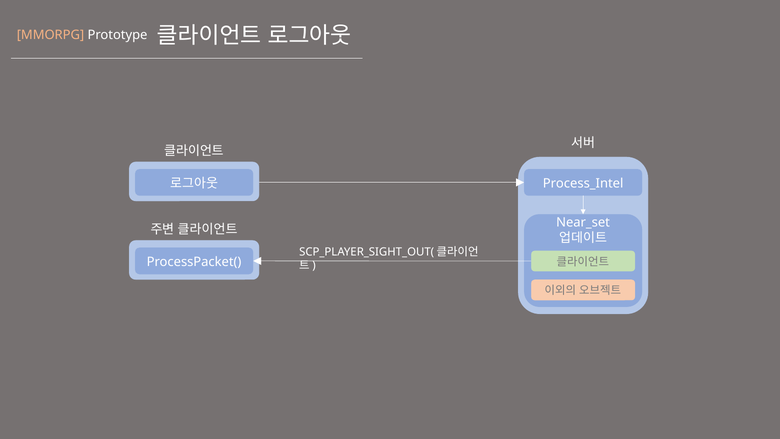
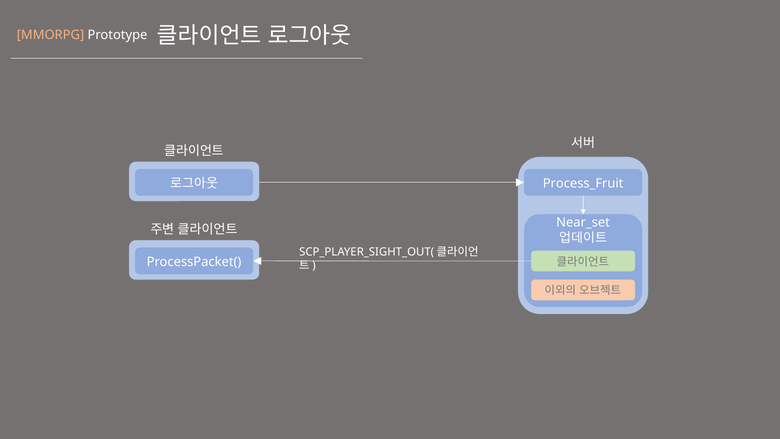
Process_Intel: Process_Intel -> Process_Fruit
